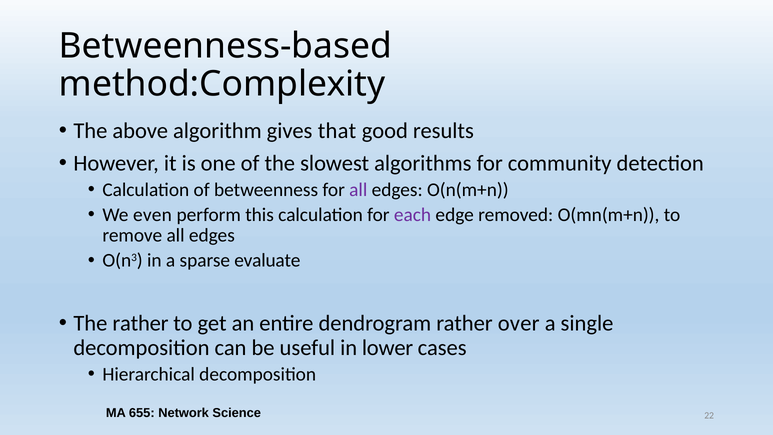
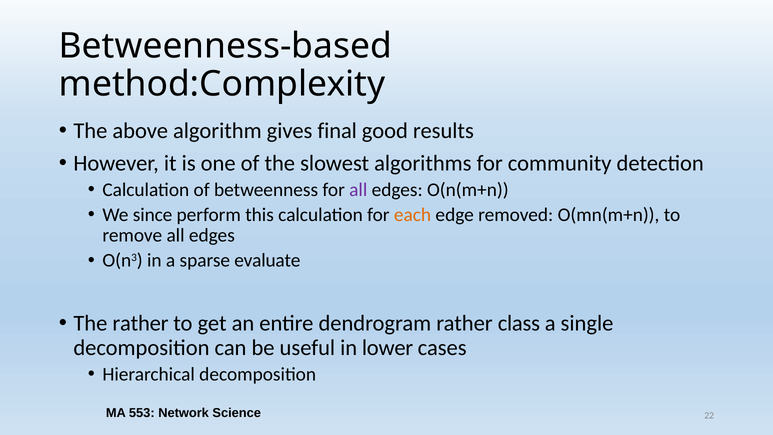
that: that -> final
even: even -> since
each colour: purple -> orange
over: over -> class
655: 655 -> 553
